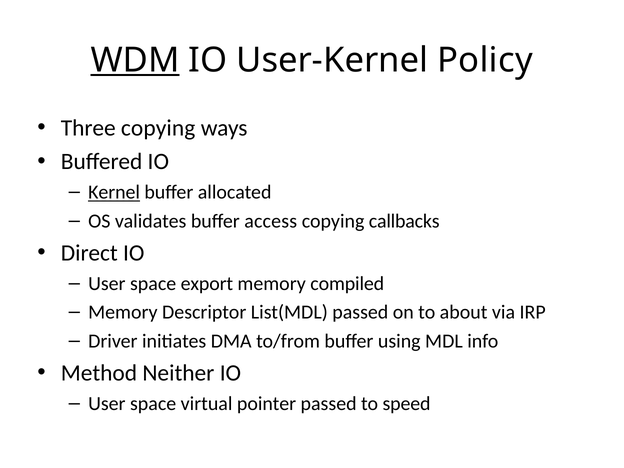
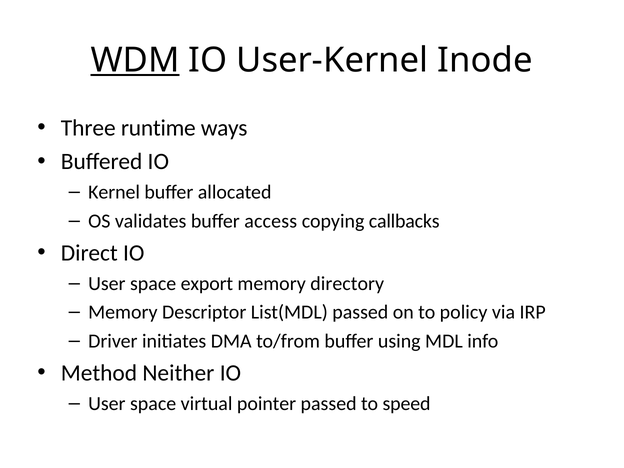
Policy: Policy -> Inode
Three copying: copying -> runtime
Kernel underline: present -> none
compiled: compiled -> directory
about: about -> policy
